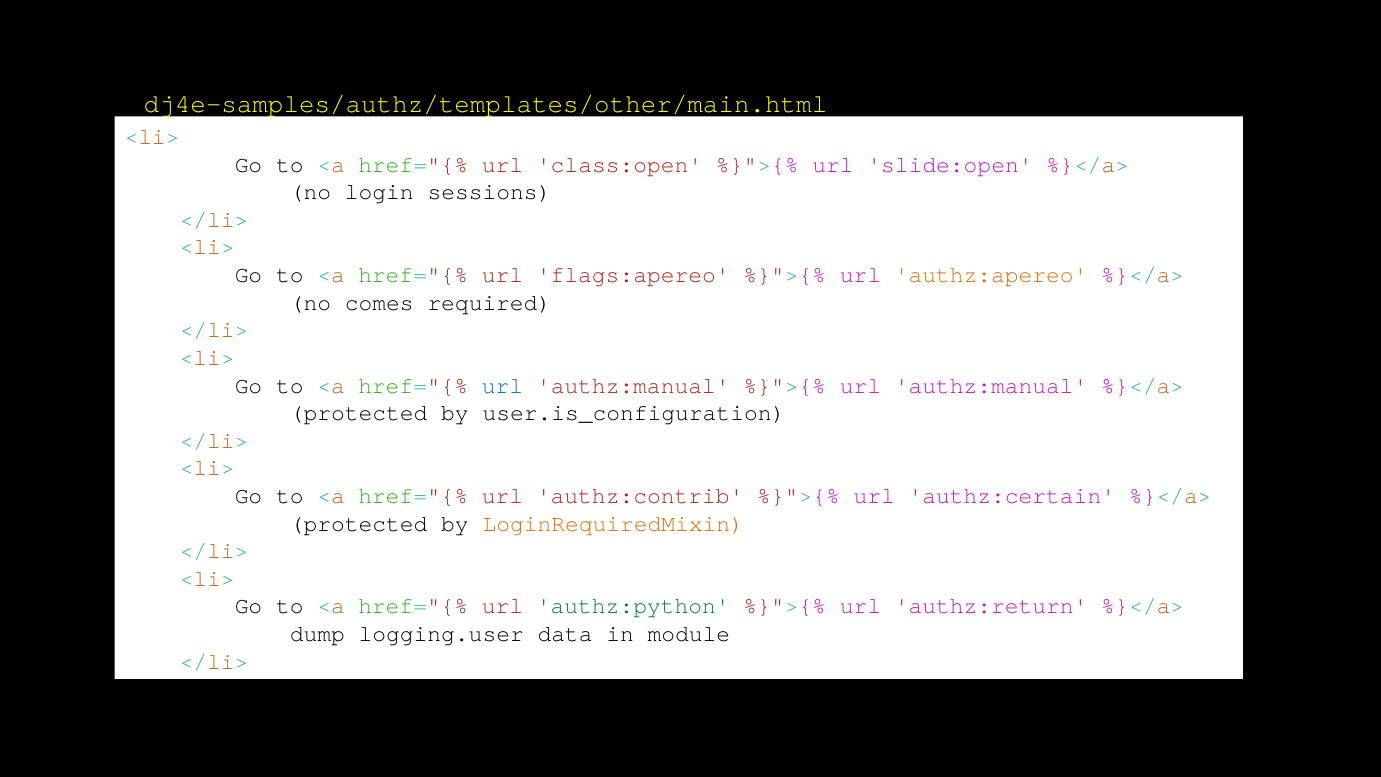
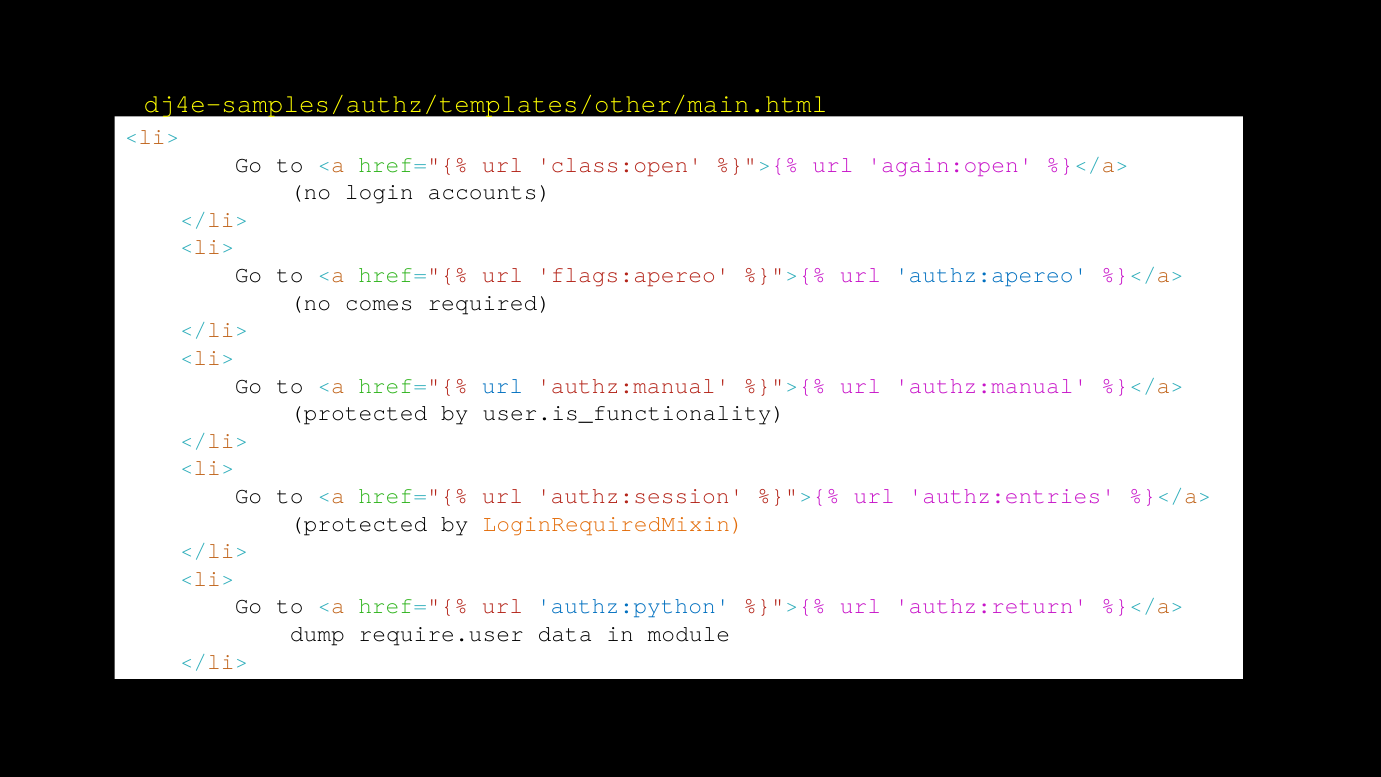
slide:open: slide:open -> again:open
sessions: sessions -> accounts
authz:apereo colour: orange -> blue
user.is_configuration: user.is_configuration -> user.is_functionality
authz:contrib: authz:contrib -> authz:session
authz:certain: authz:certain -> authz:entries
authz:python colour: green -> blue
logging.user: logging.user -> require.user
